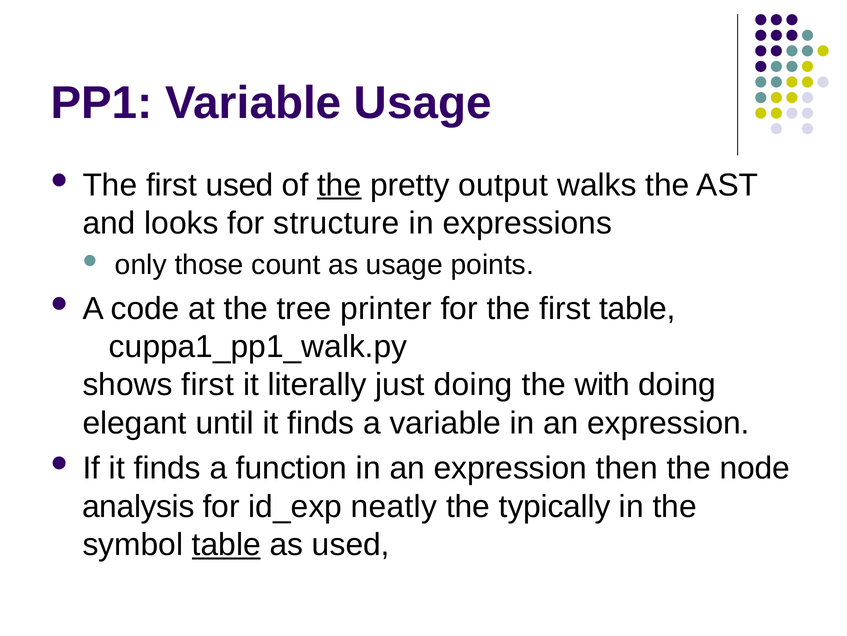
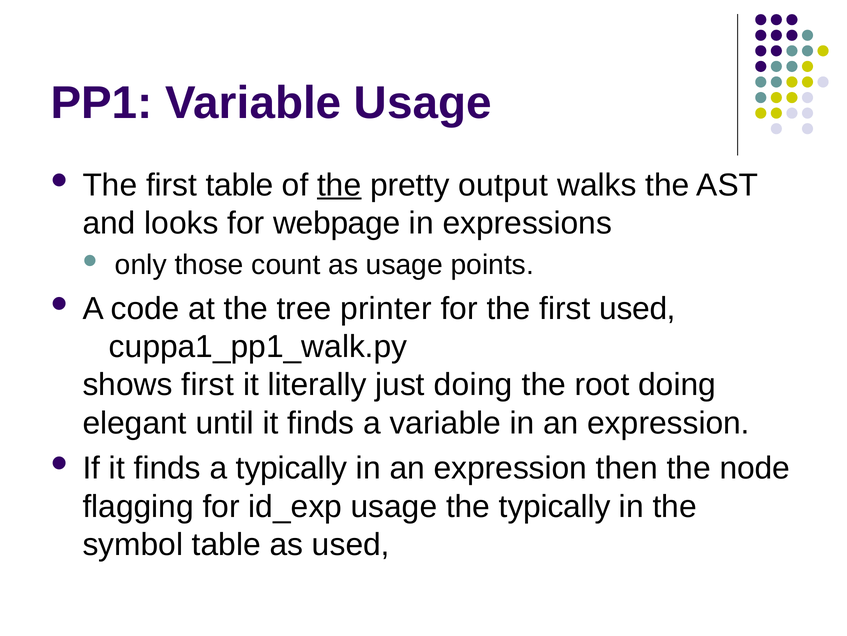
first used: used -> table
structure: structure -> webpage
first table: table -> used
with: with -> root
a function: function -> typically
analysis: analysis -> flagging
id_exp neatly: neatly -> usage
table at (226, 544) underline: present -> none
